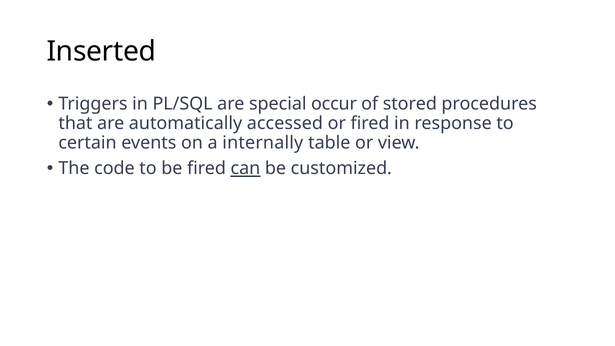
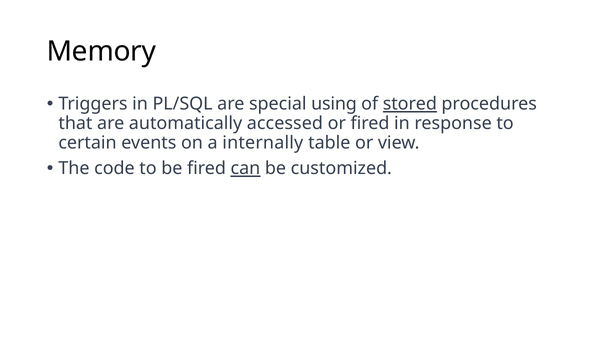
Inserted: Inserted -> Memory
occur: occur -> using
stored underline: none -> present
